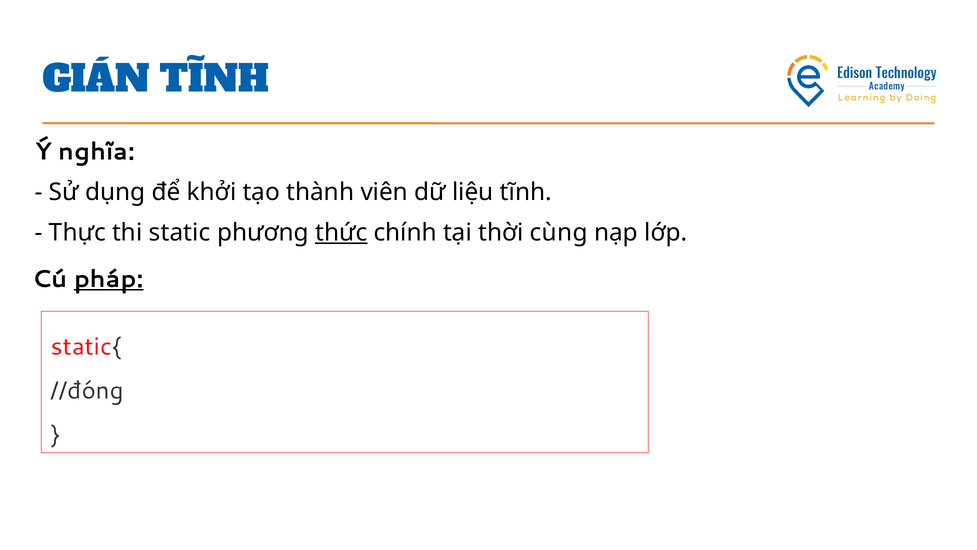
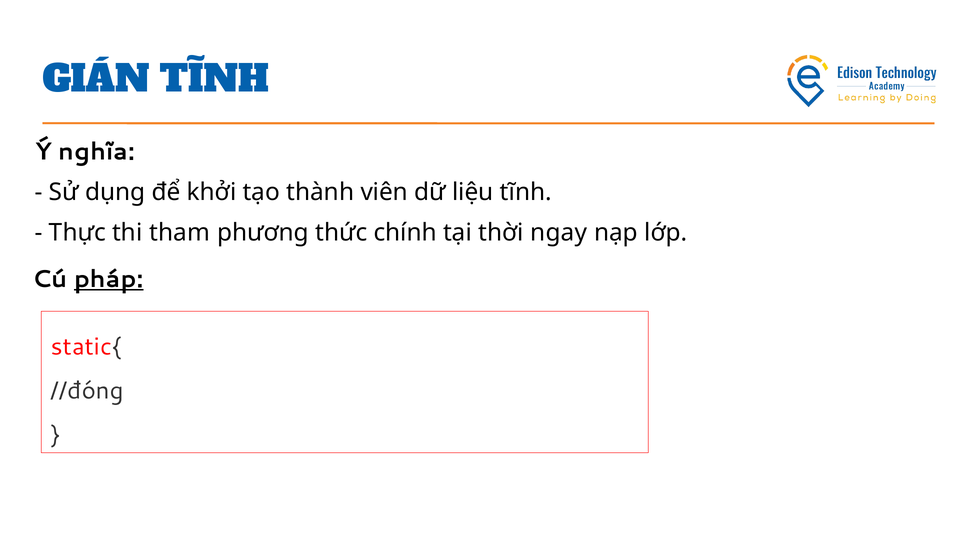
static: static -> tham
thức underline: present -> none
cùng: cùng -> ngay
